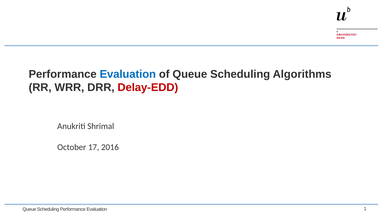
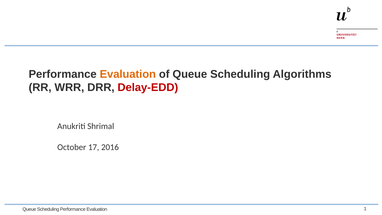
Evaluation at (128, 74) colour: blue -> orange
